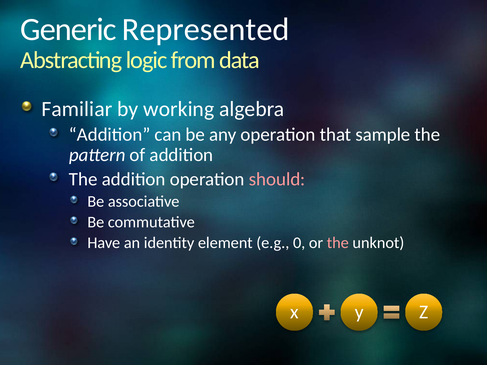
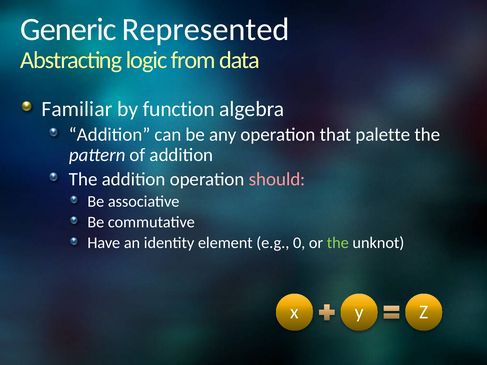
working: working -> function
sample: sample -> palette
the at (338, 243) colour: pink -> light green
